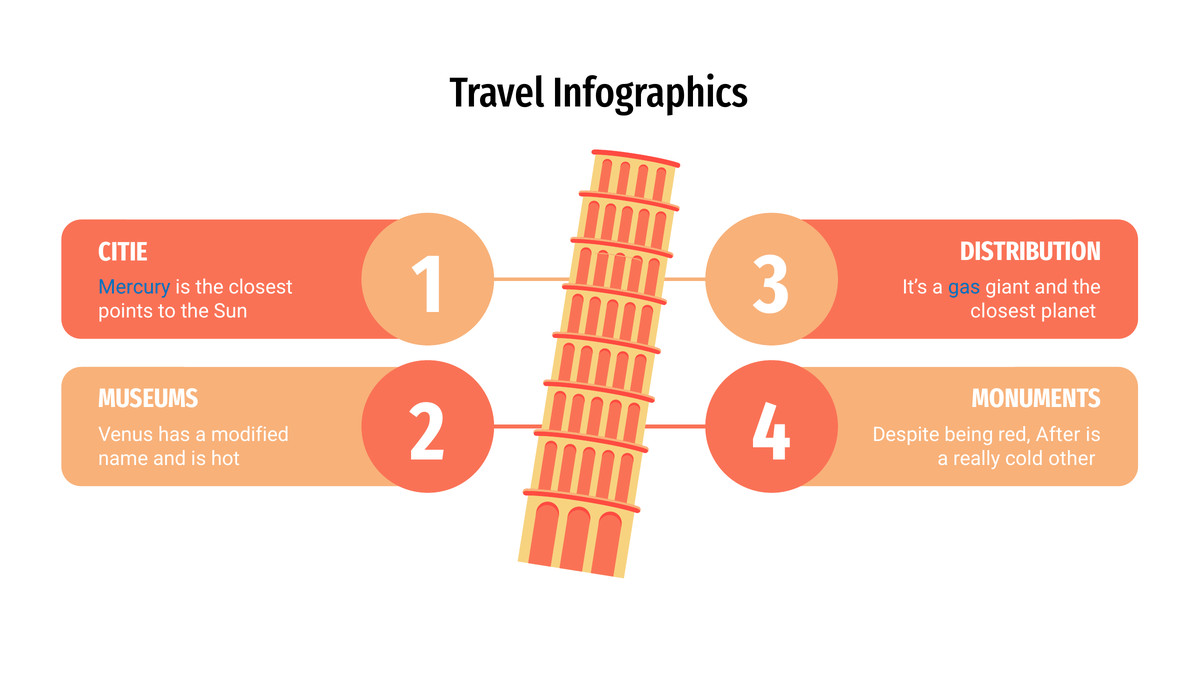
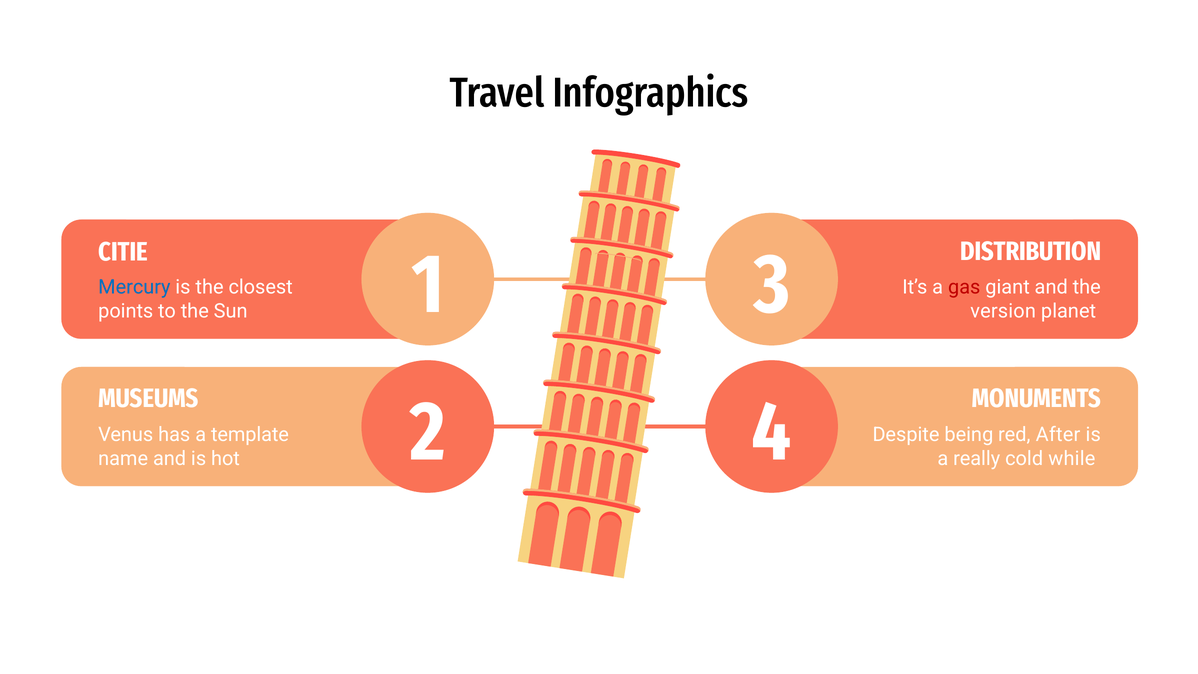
gas colour: blue -> red
closest at (1003, 311): closest -> version
modified: modified -> template
other: other -> while
